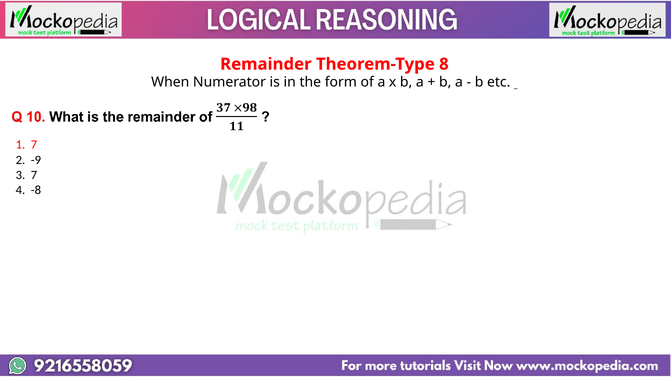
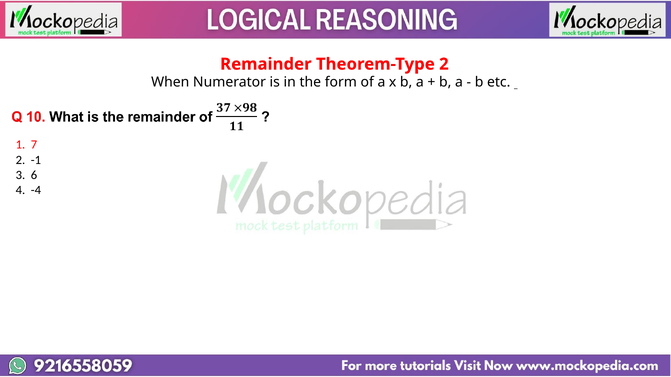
Theorem-Type 8: 8 -> 2
-9: -9 -> -1
3 7: 7 -> 6
-8: -8 -> -4
